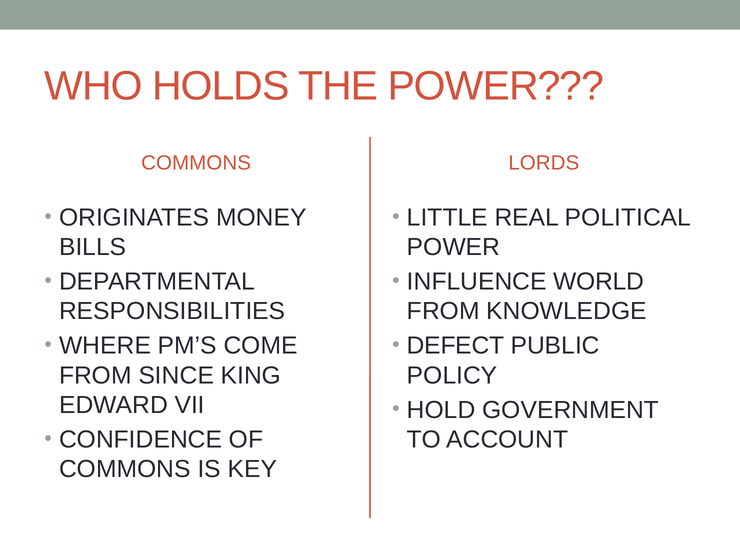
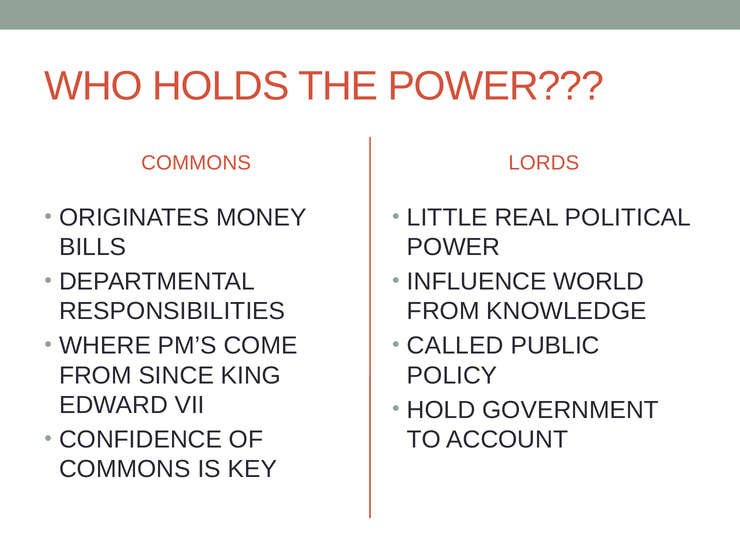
DEFECT: DEFECT -> CALLED
